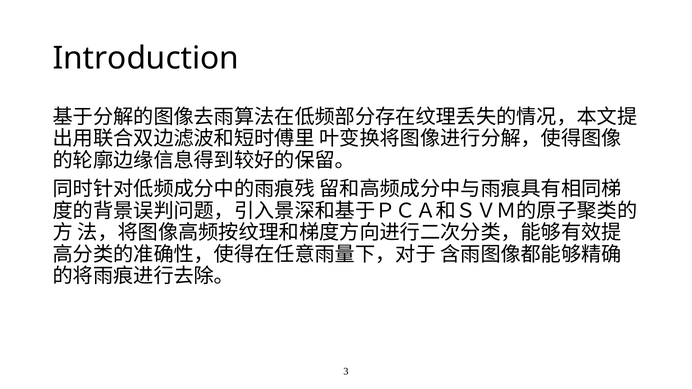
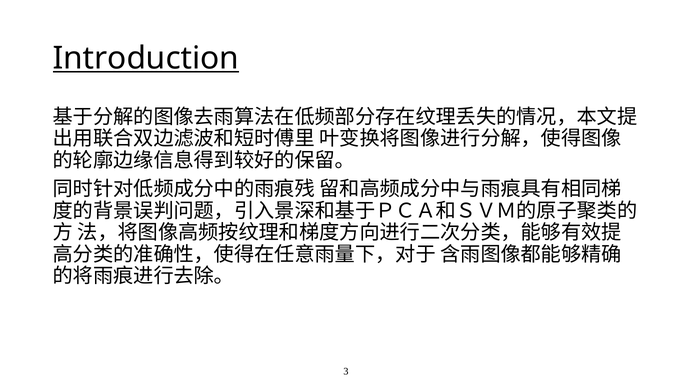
Introduction underline: none -> present
